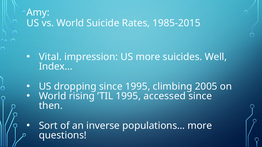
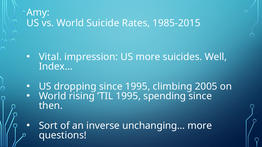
accessed: accessed -> spending
populations…: populations… -> unchanging…
